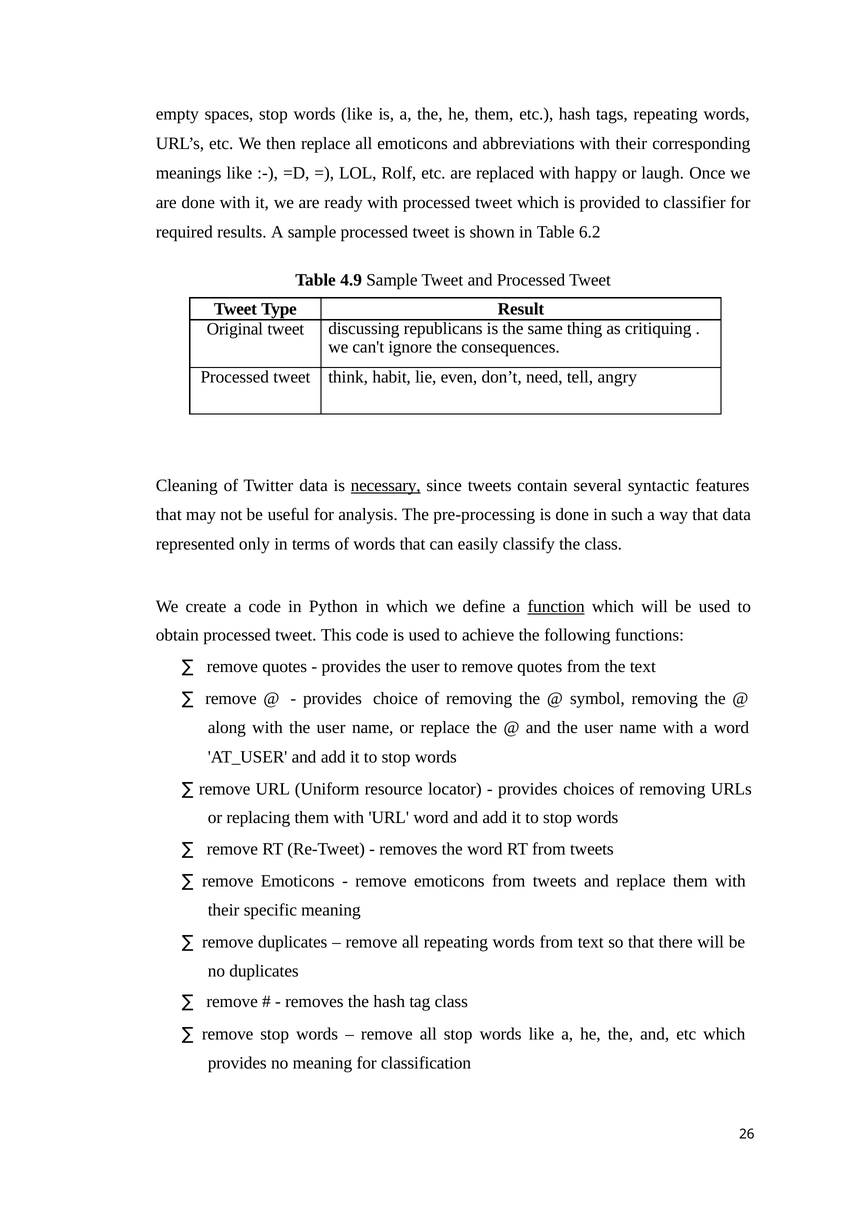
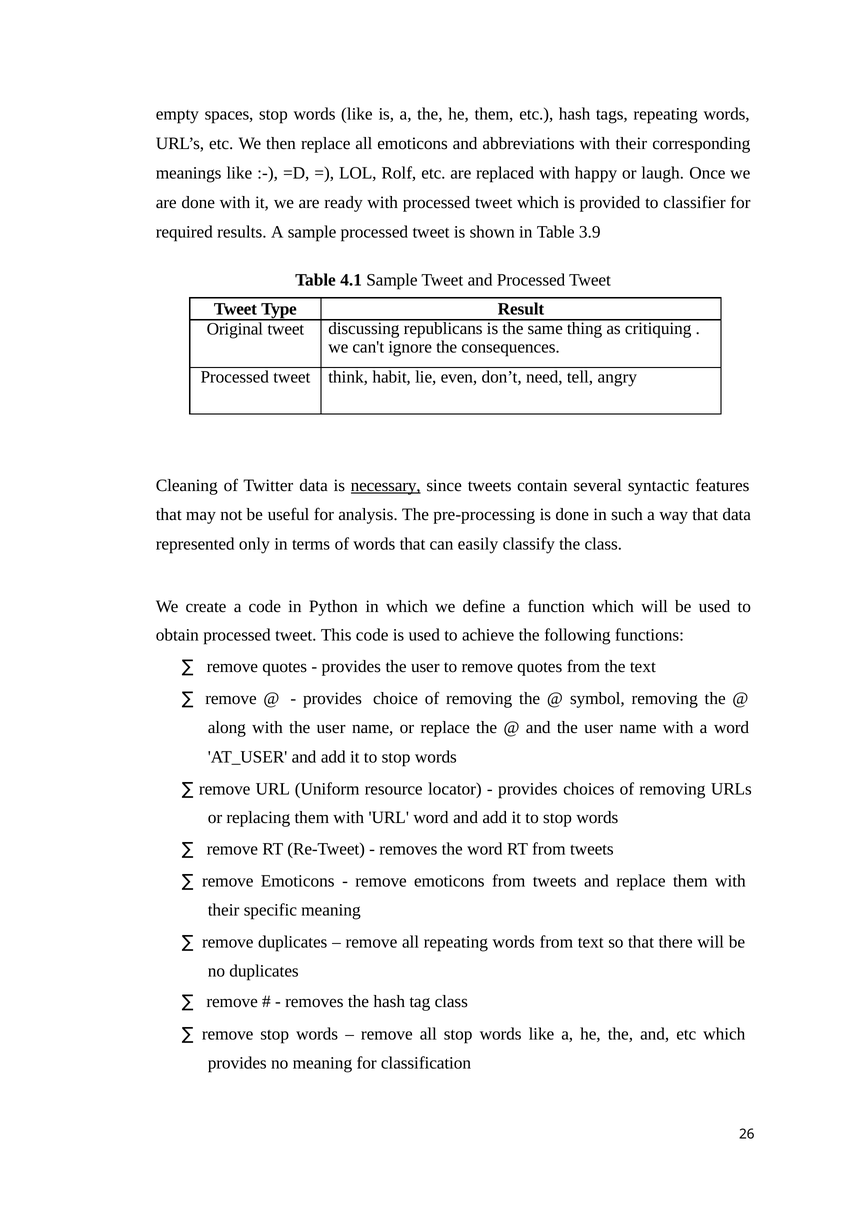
6.2: 6.2 -> 3.9
4.9: 4.9 -> 4.1
function underline: present -> none
